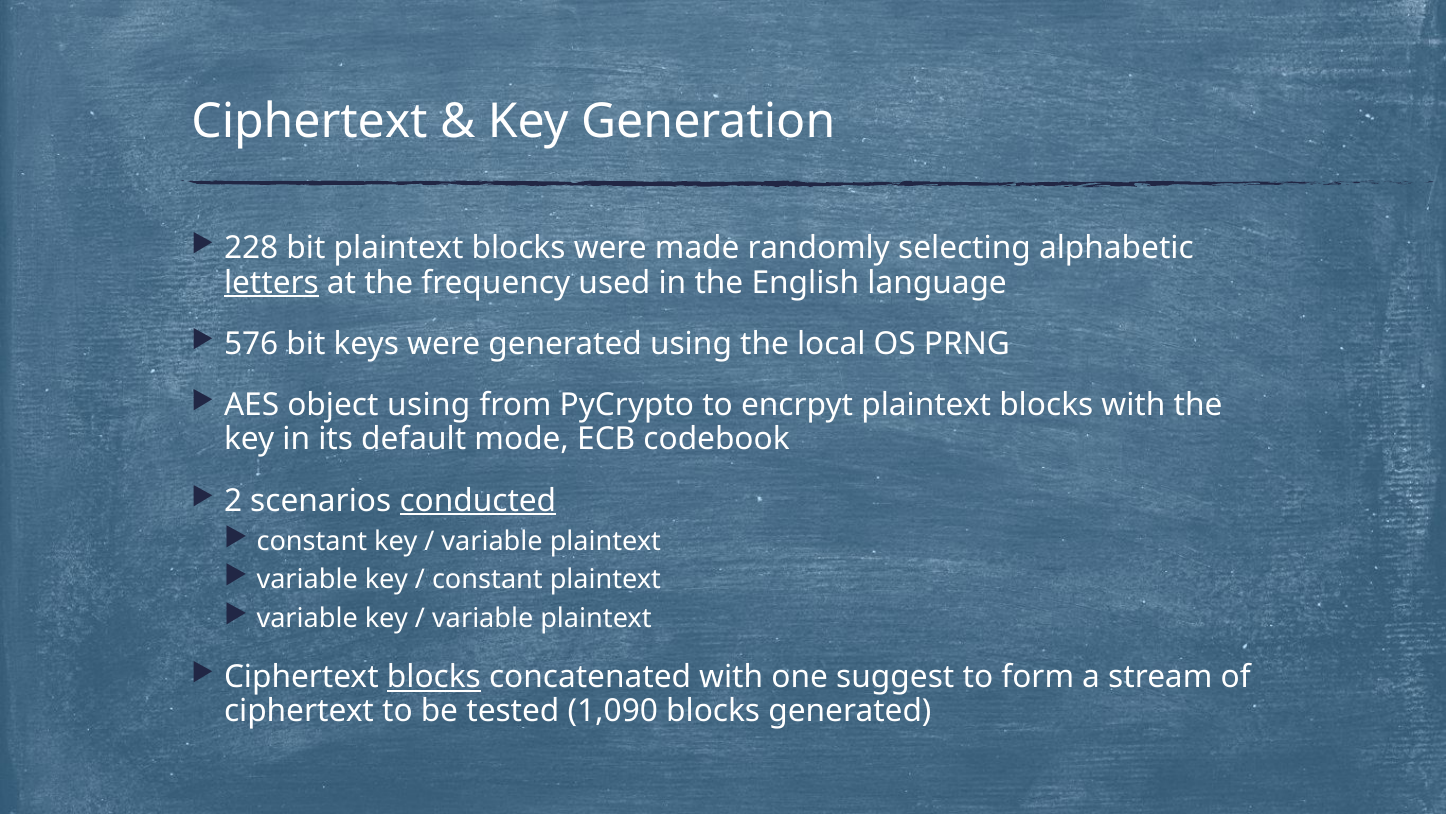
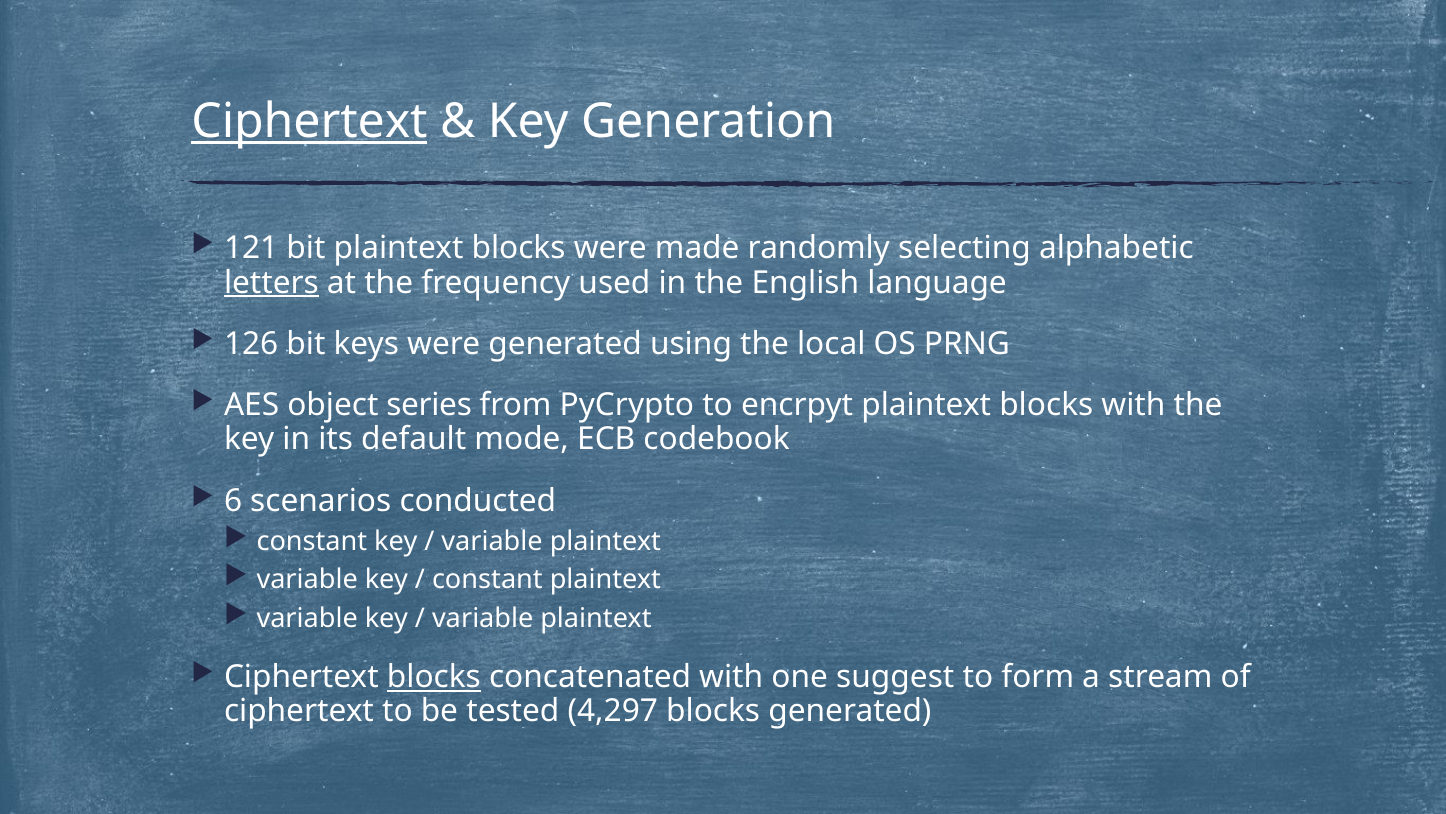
Ciphertext at (310, 122) underline: none -> present
228: 228 -> 121
576: 576 -> 126
object using: using -> series
2: 2 -> 6
conducted underline: present -> none
1,090: 1,090 -> 4,297
